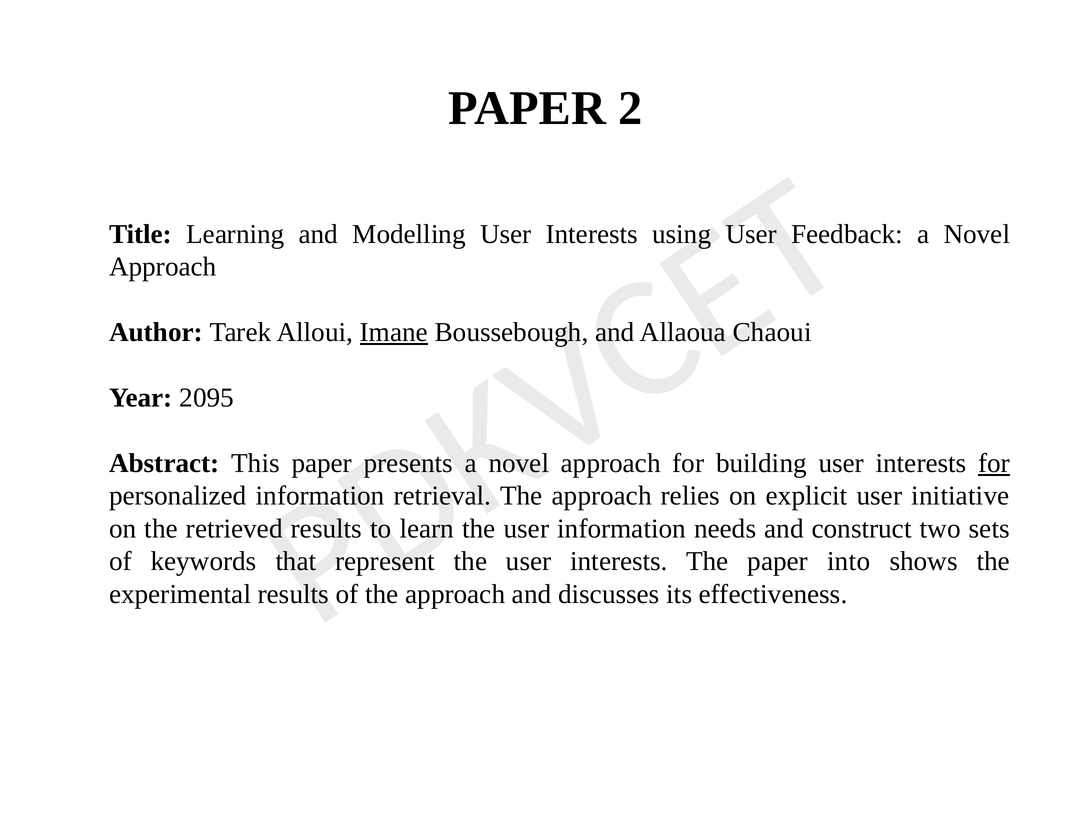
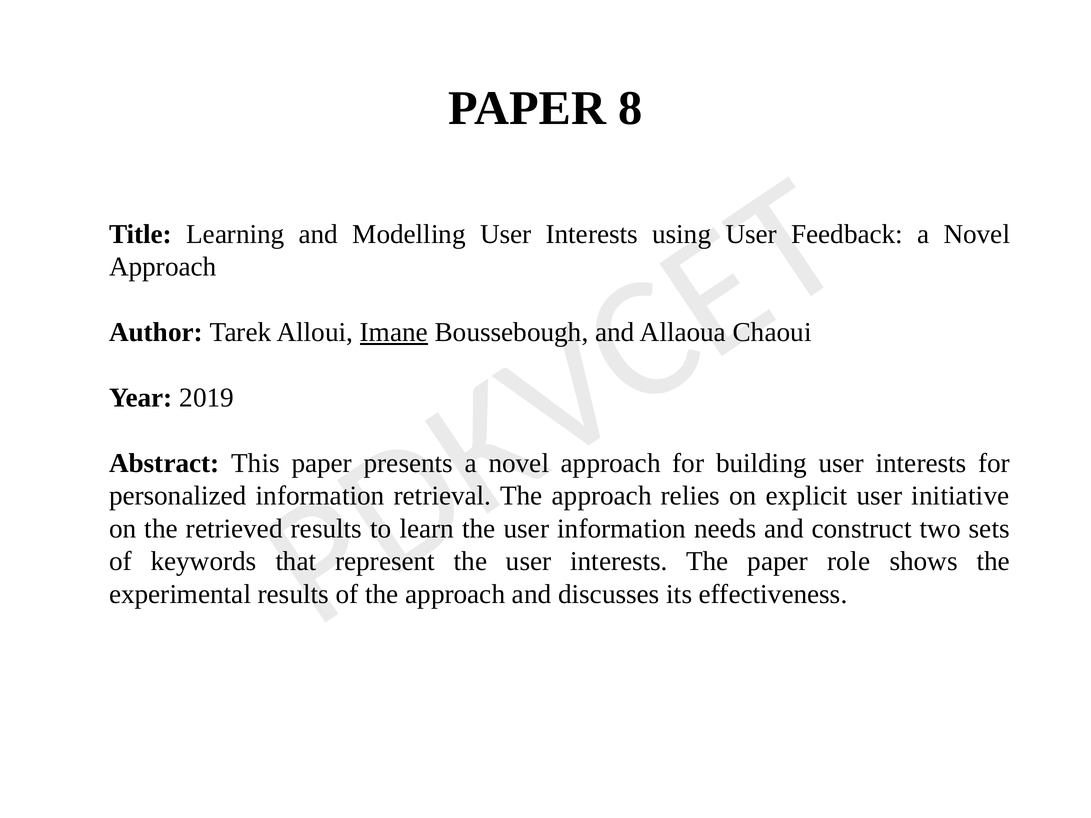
2: 2 -> 8
2095: 2095 -> 2019
for at (994, 463) underline: present -> none
into: into -> role
